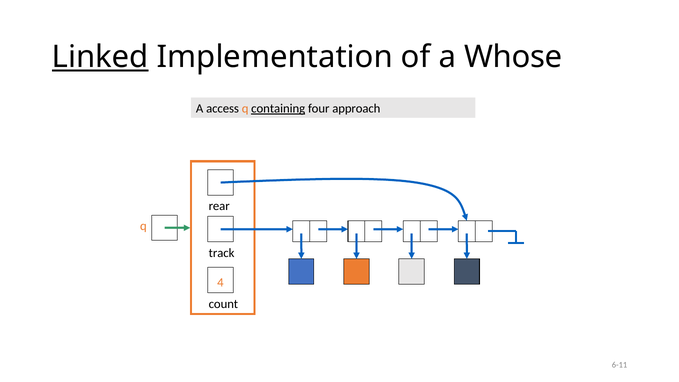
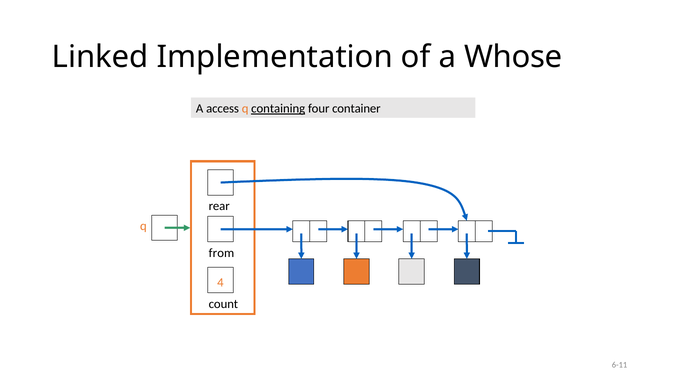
Linked underline: present -> none
approach: approach -> container
track: track -> from
